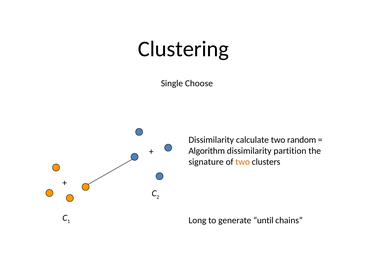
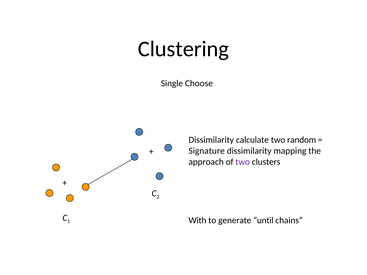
Algorithm: Algorithm -> Signature
partition: partition -> mapping
signature: signature -> approach
two at (243, 162) colour: orange -> purple
Long: Long -> With
